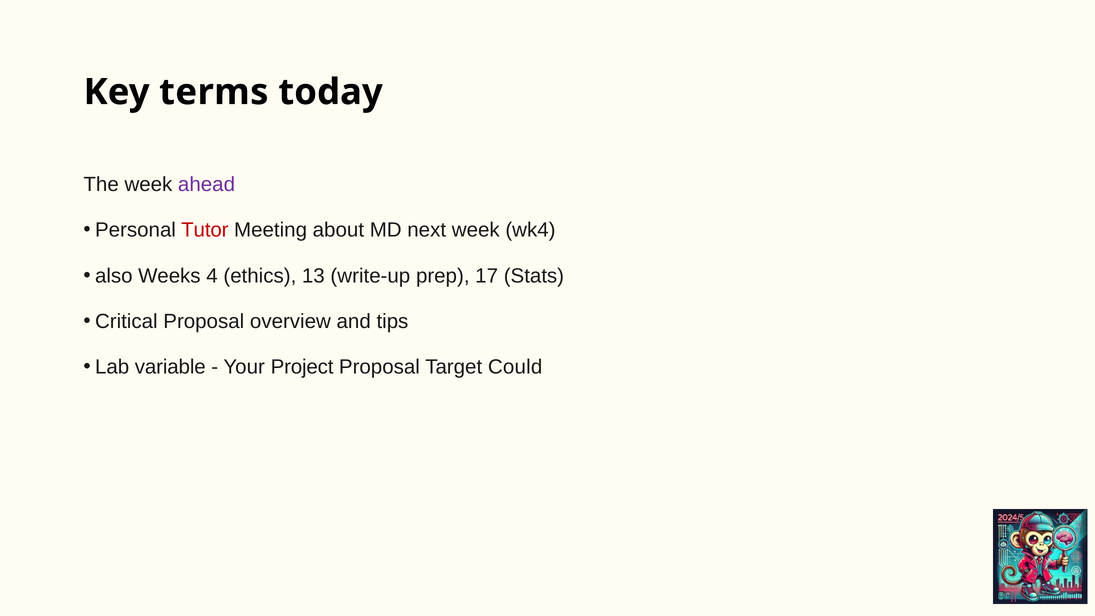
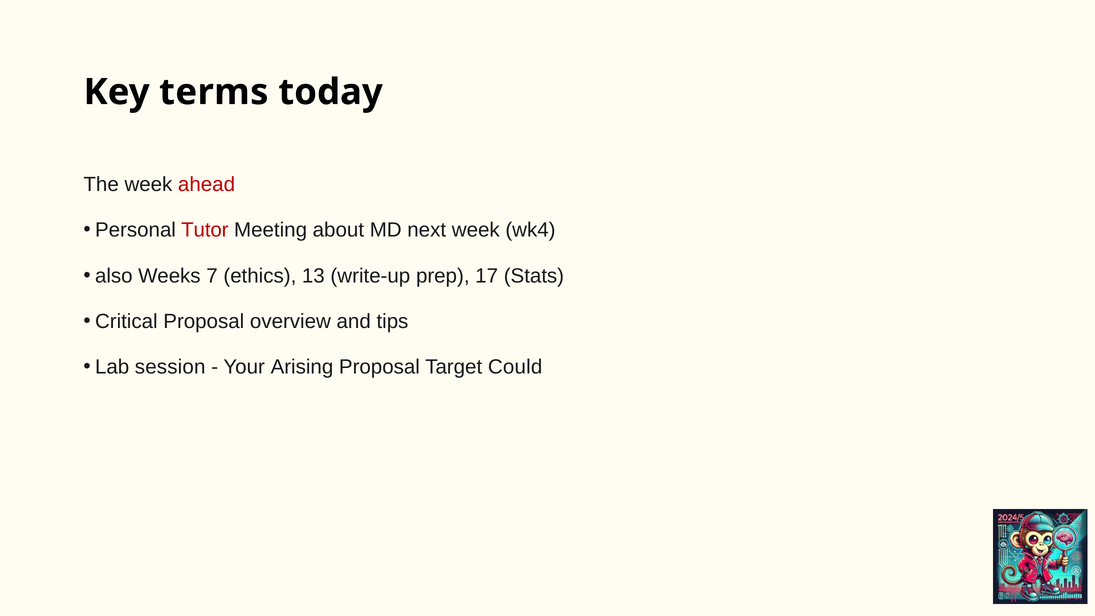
ahead colour: purple -> red
4: 4 -> 7
variable: variable -> session
Project: Project -> Arising
